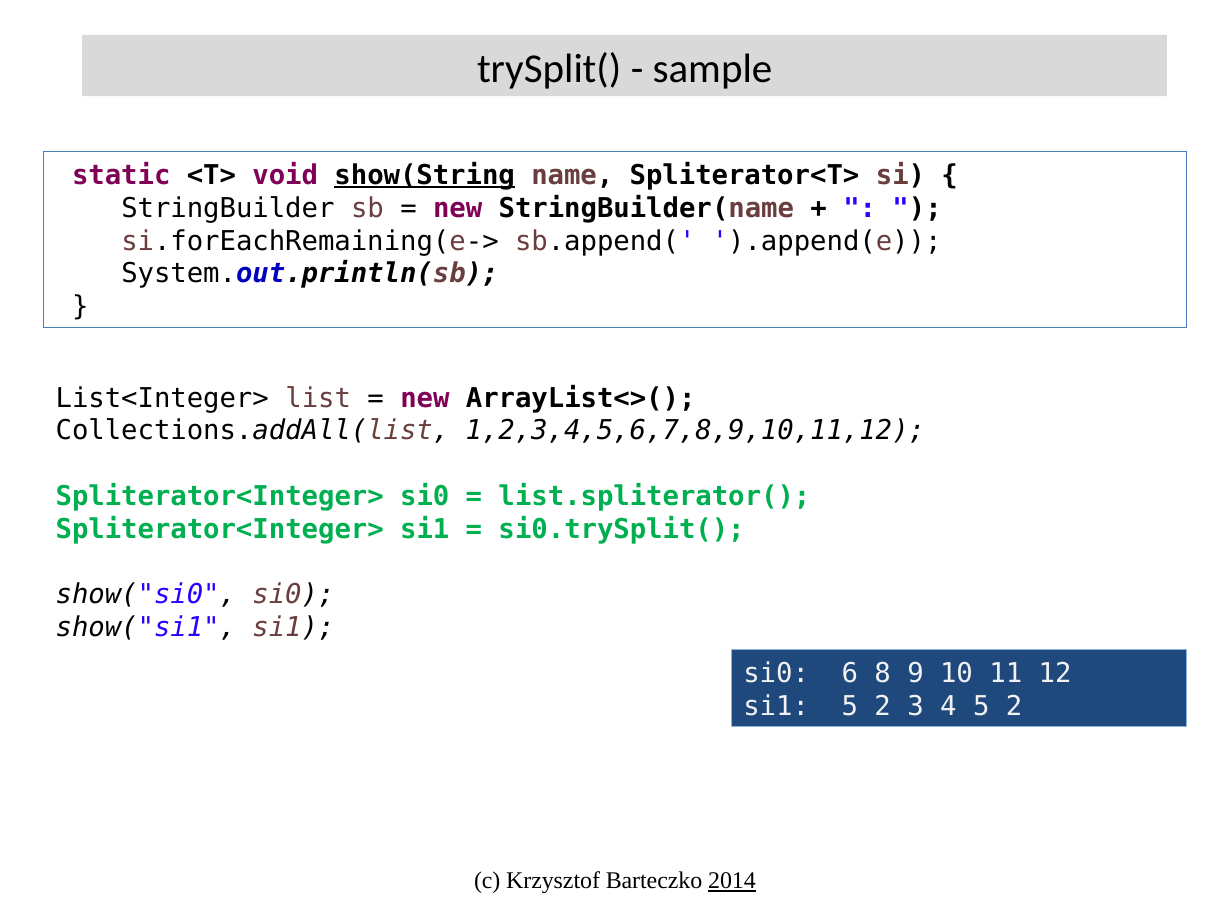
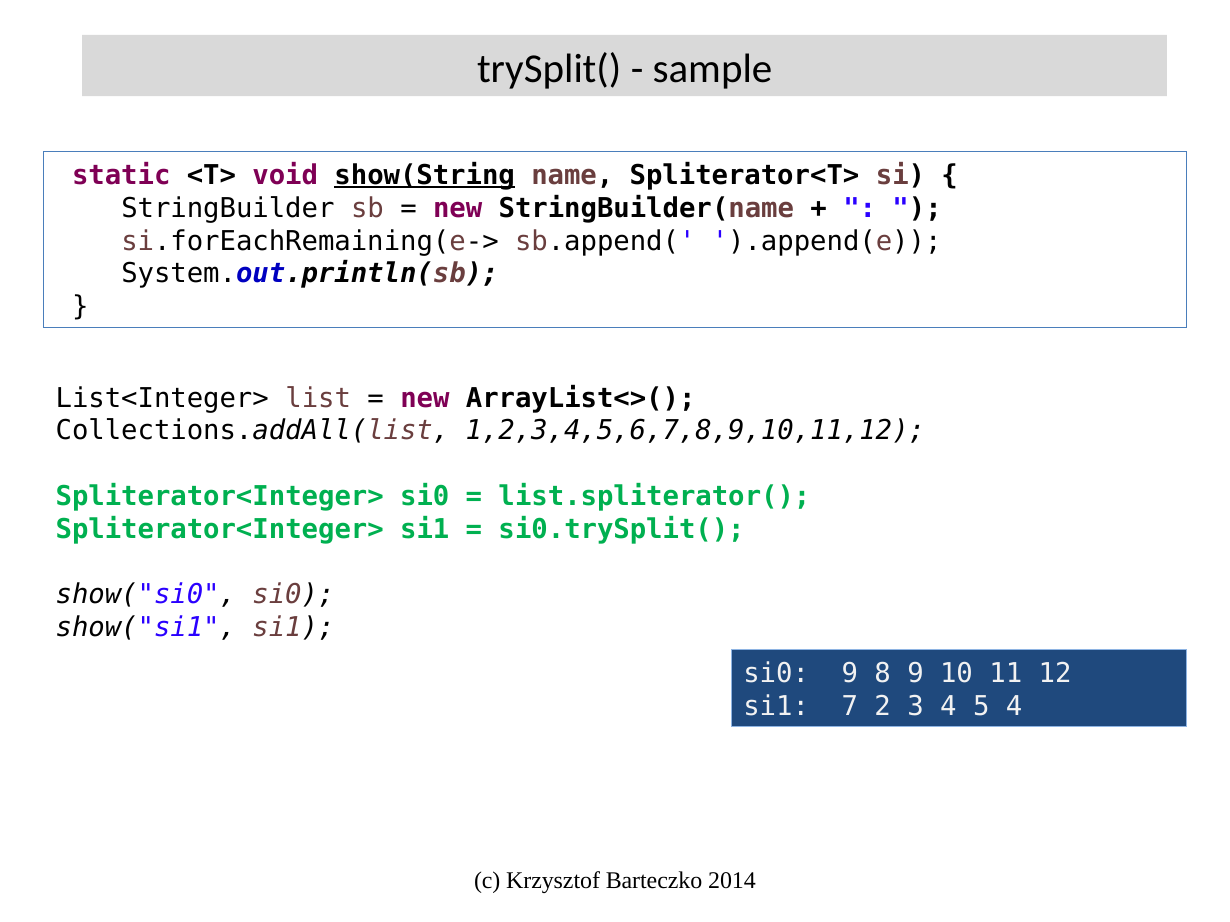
si0 6: 6 -> 9
si1 5: 5 -> 7
4 5 2: 2 -> 4
2014 underline: present -> none
